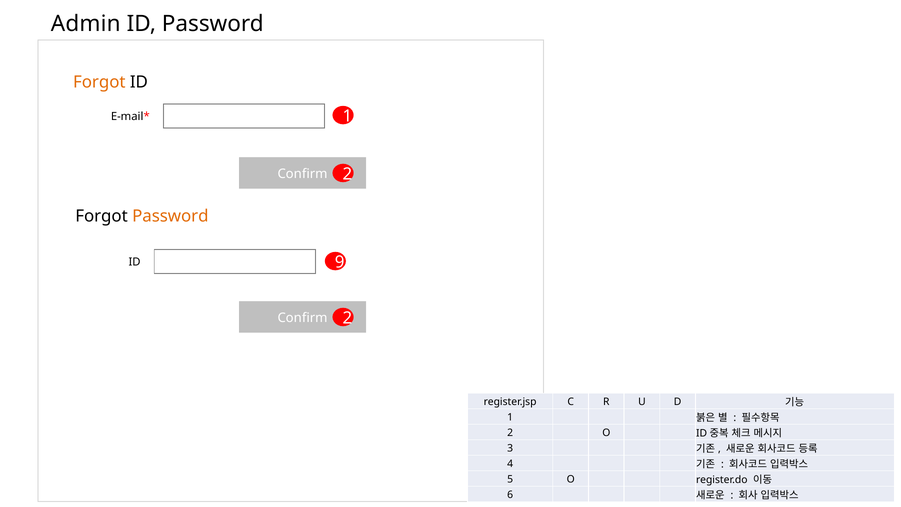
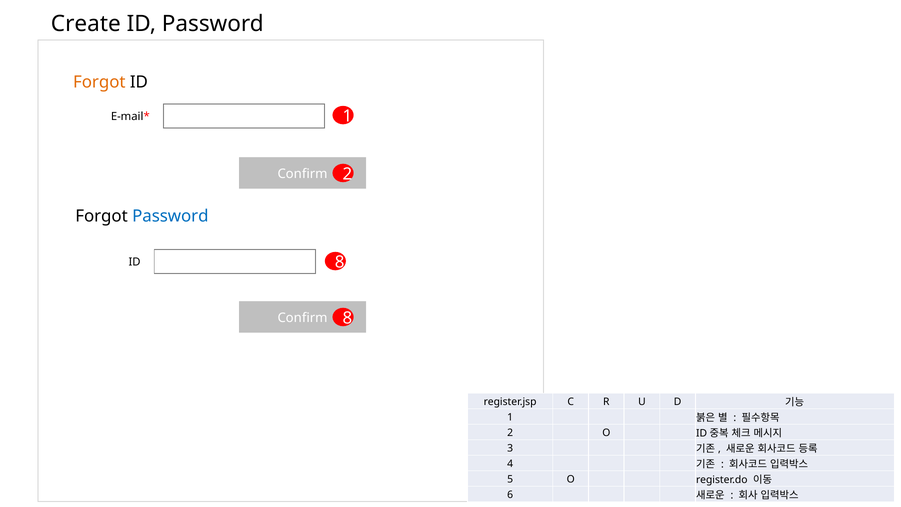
Admin: Admin -> Create
Password at (170, 216) colour: orange -> blue
ID 9: 9 -> 8
Confirm 2: 2 -> 8
